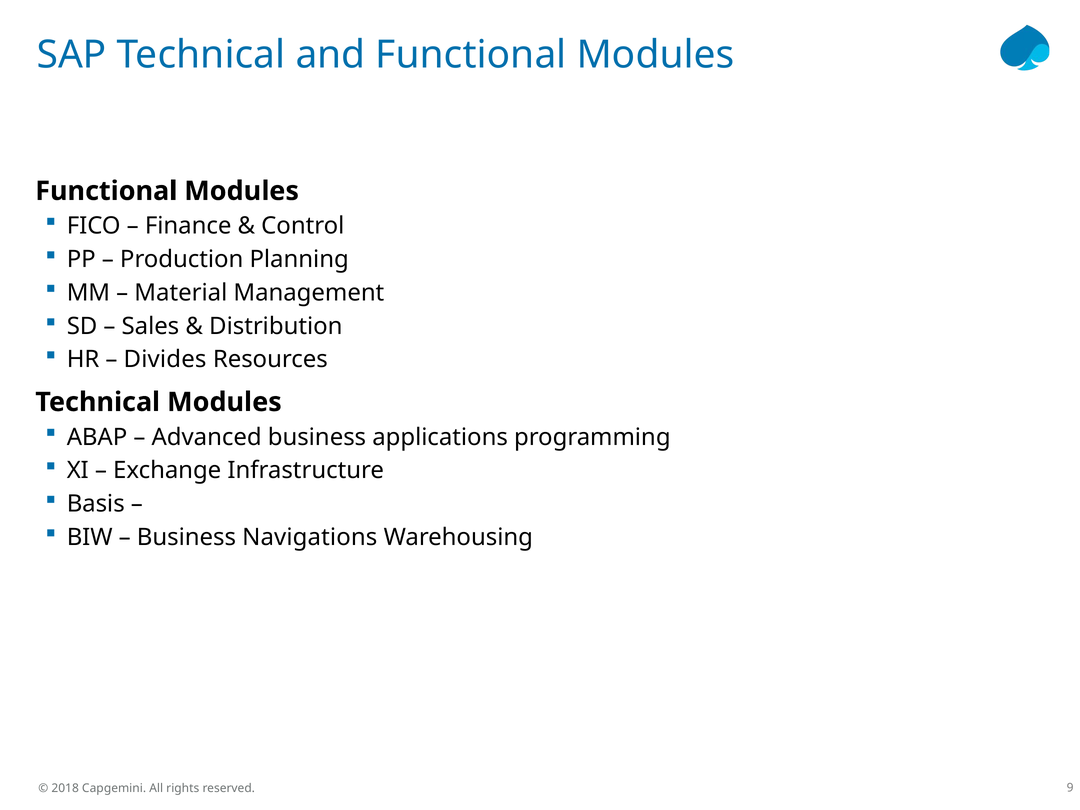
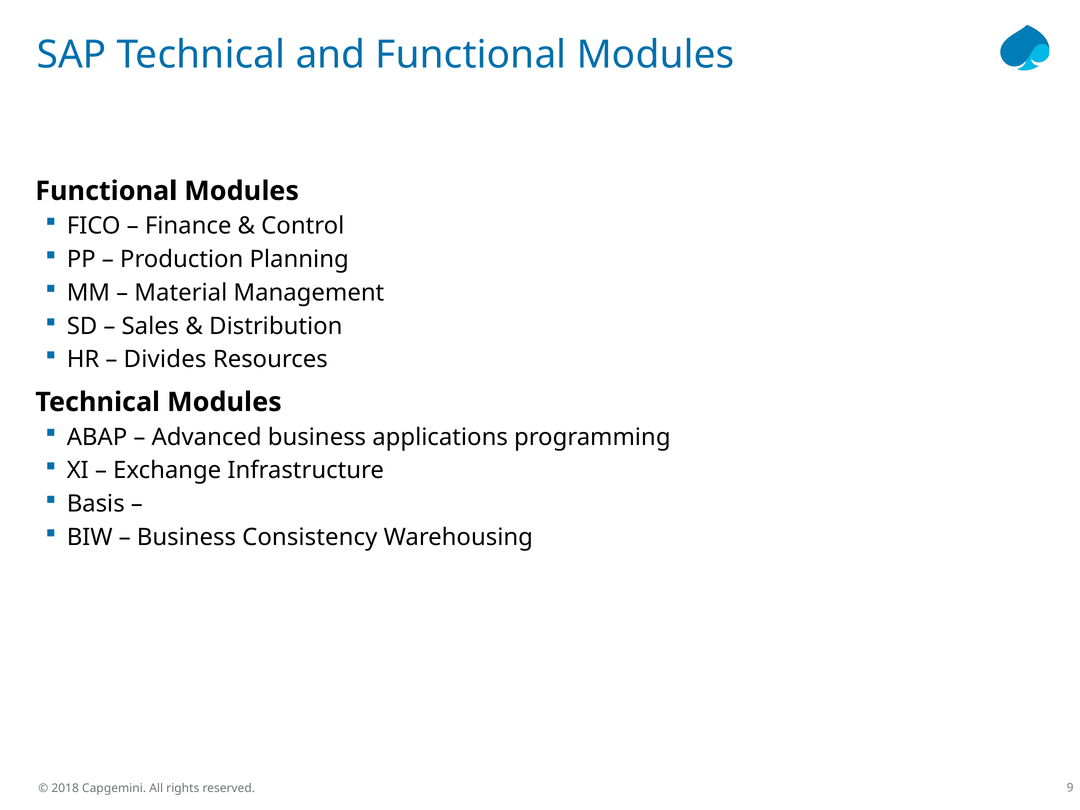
Navigations: Navigations -> Consistency
